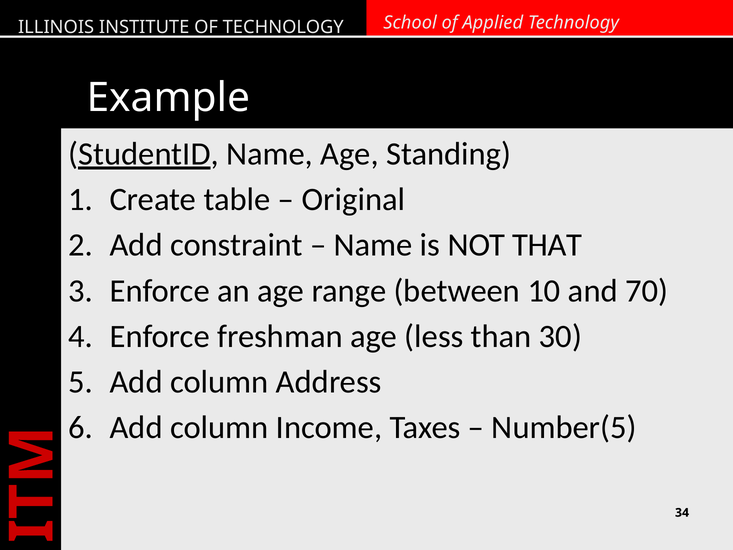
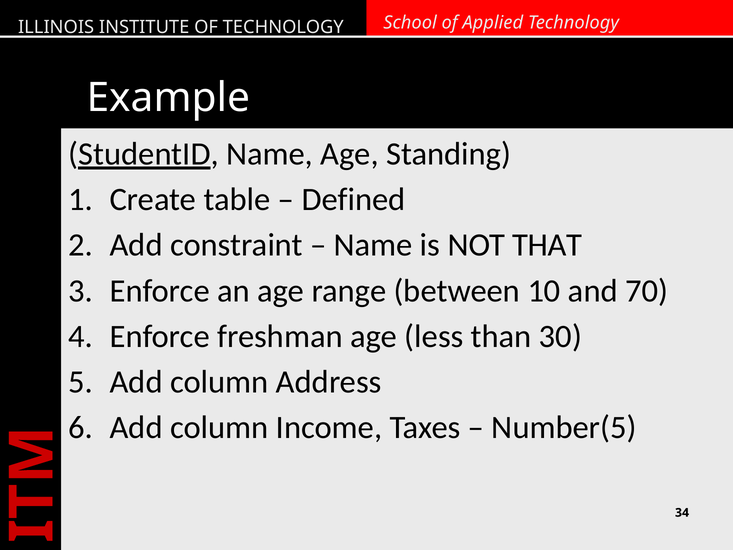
Original: Original -> Defined
